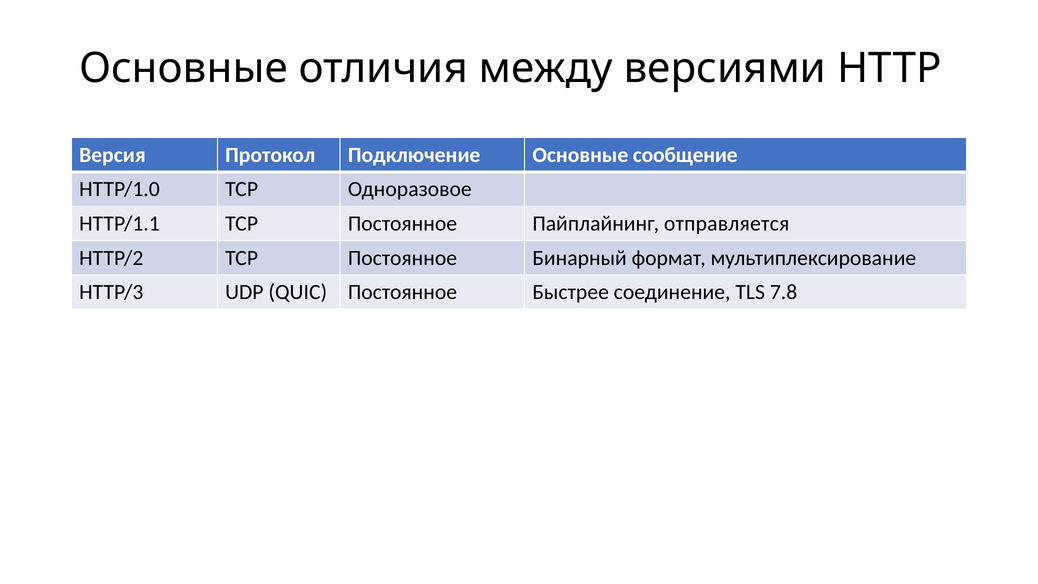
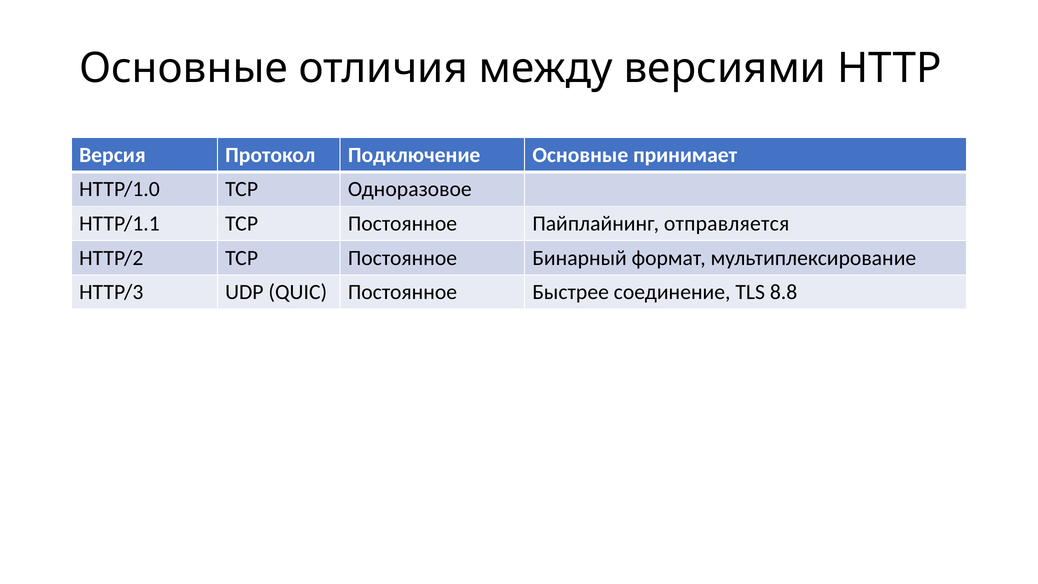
сообщение: сообщение -> принимает
7.8: 7.8 -> 8.8
